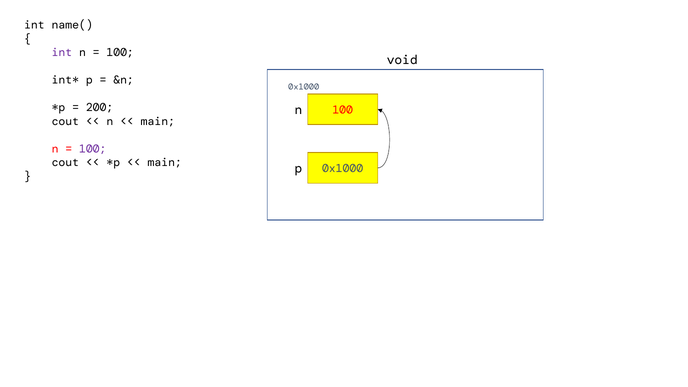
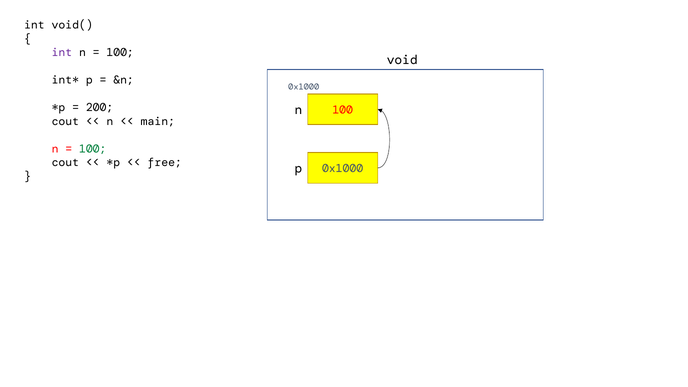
name(: name( -> void(
100 at (93, 149) colour: purple -> green
main at (165, 163): main -> free
